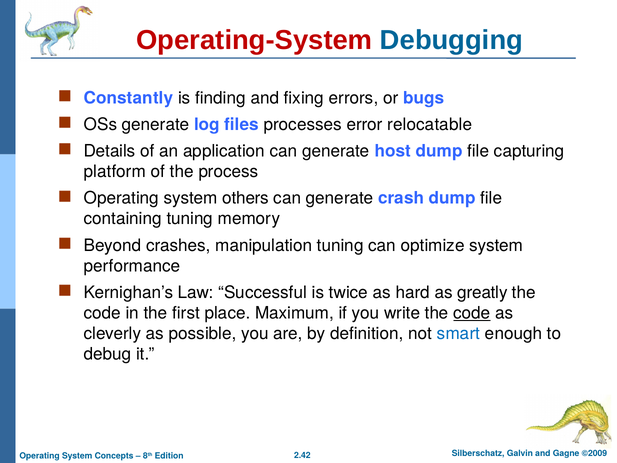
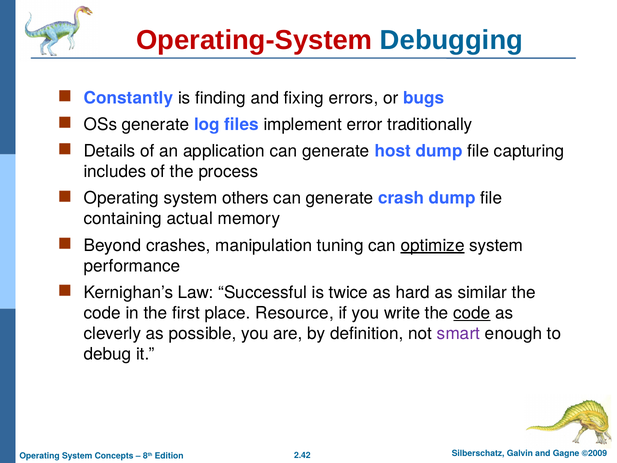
processes: processes -> implement
relocatable: relocatable -> traditionally
platform: platform -> includes
containing tuning: tuning -> actual
optimize underline: none -> present
greatly: greatly -> similar
Maximum: Maximum -> Resource
smart colour: blue -> purple
